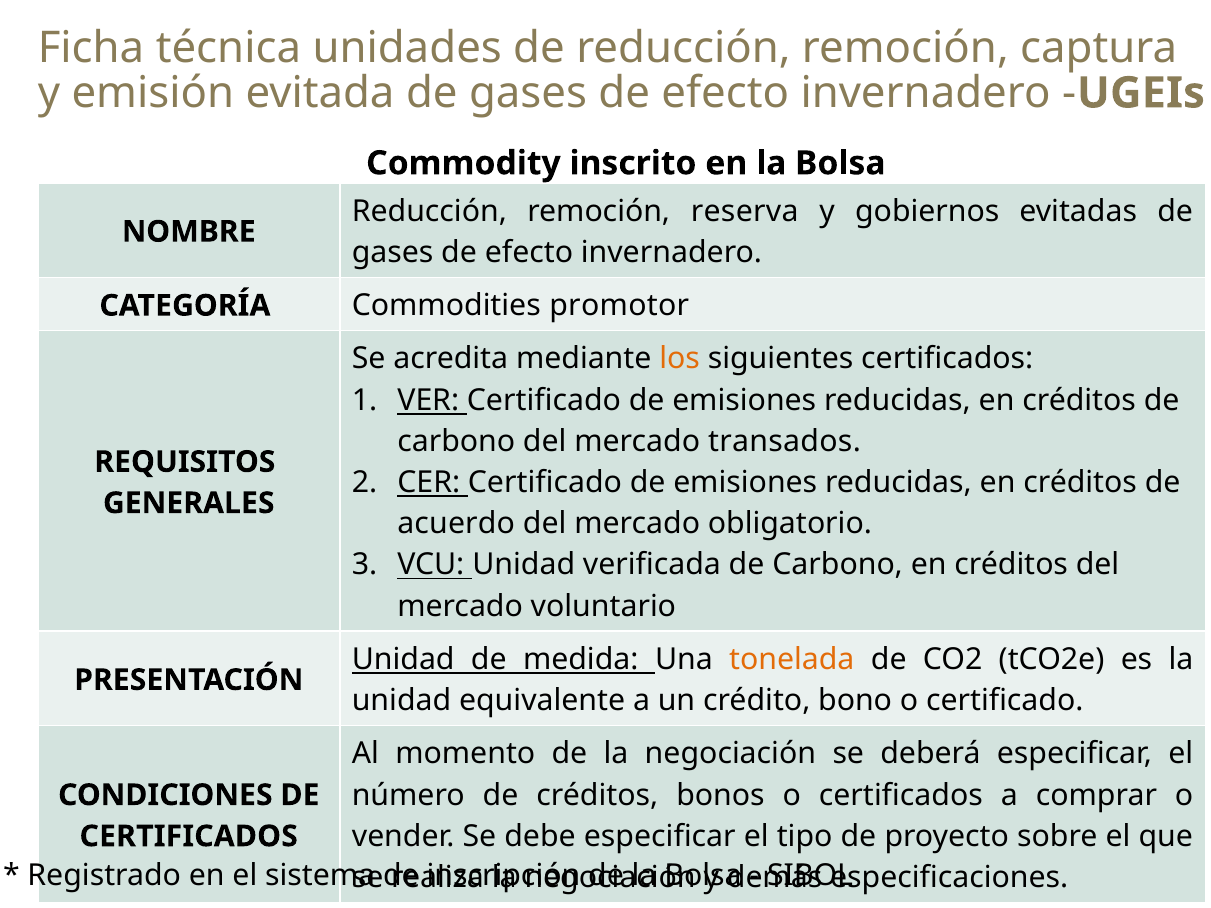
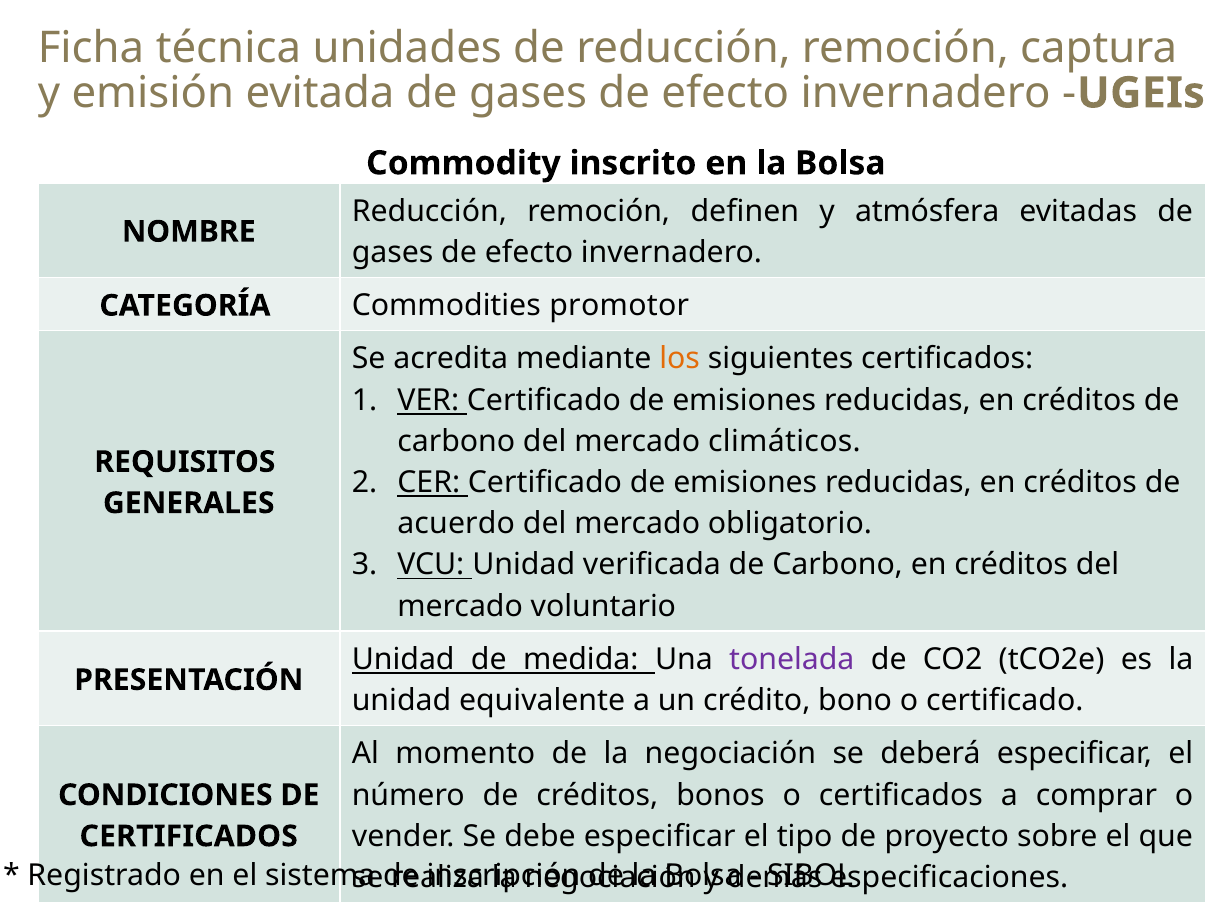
reserva: reserva -> definen
gobiernos: gobiernos -> atmósfera
transados: transados -> climáticos
tonelada colour: orange -> purple
